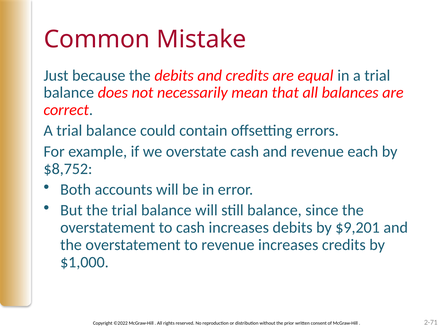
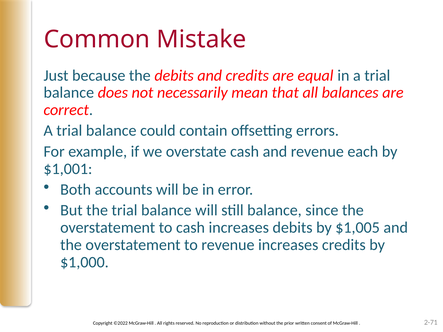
$8,752: $8,752 -> $1,001
$9,201: $9,201 -> $1,005
